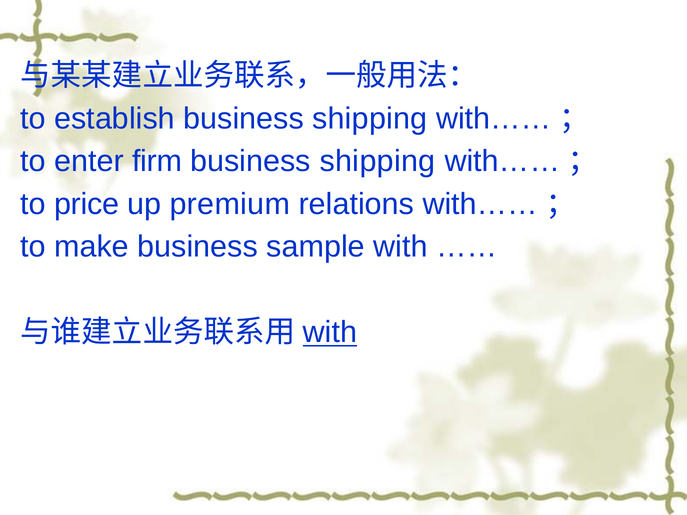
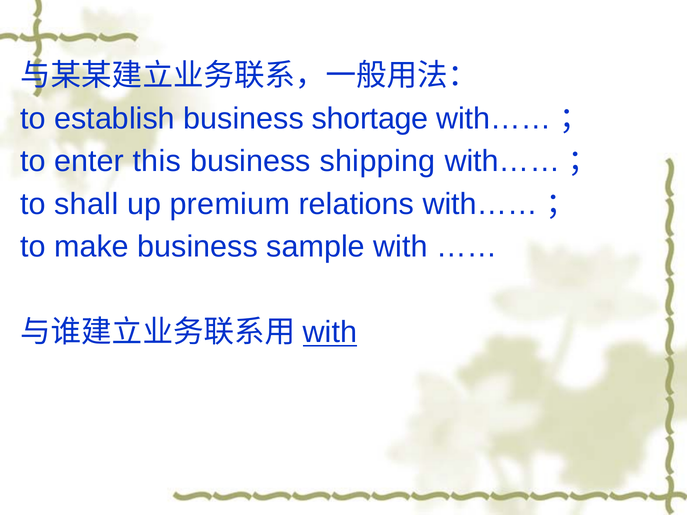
establish business shipping: shipping -> shortage
firm: firm -> this
price: price -> shall
